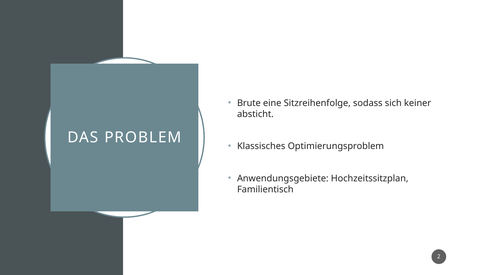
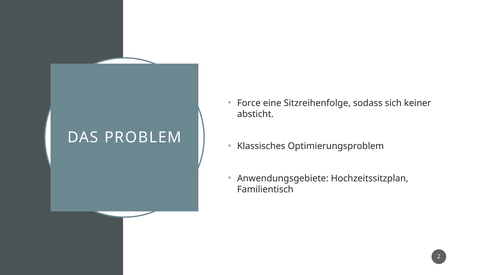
Brute: Brute -> Force
